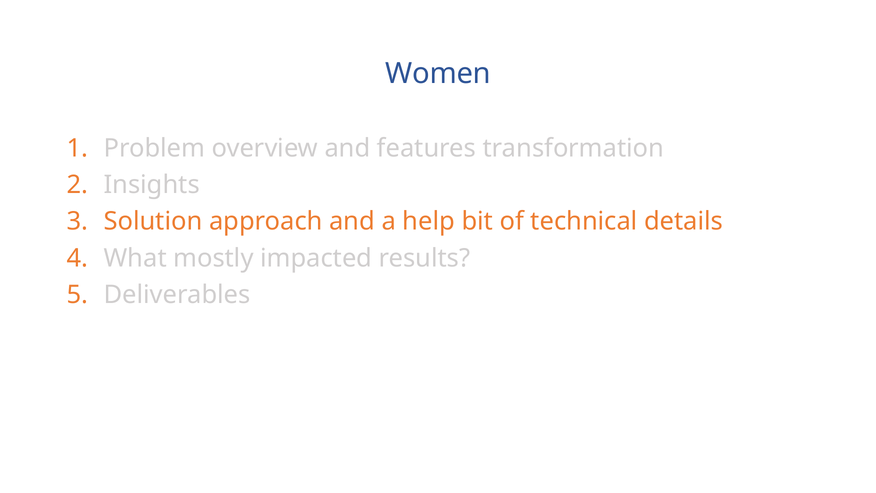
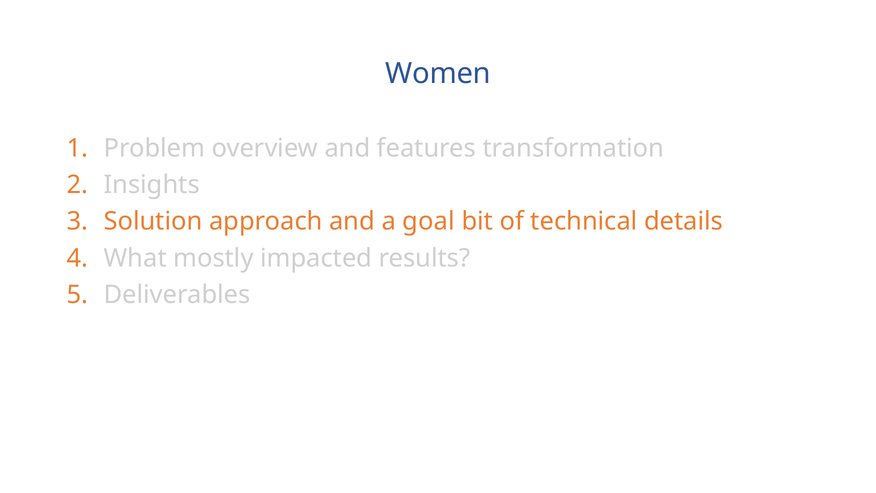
help: help -> goal
